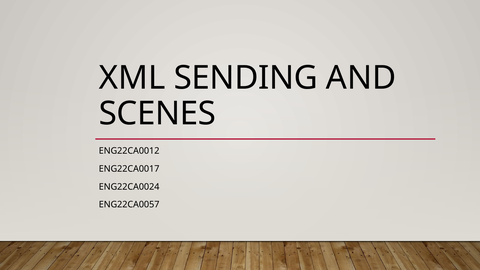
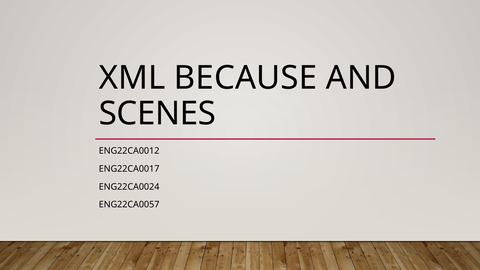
SENDING: SENDING -> BECAUSE
